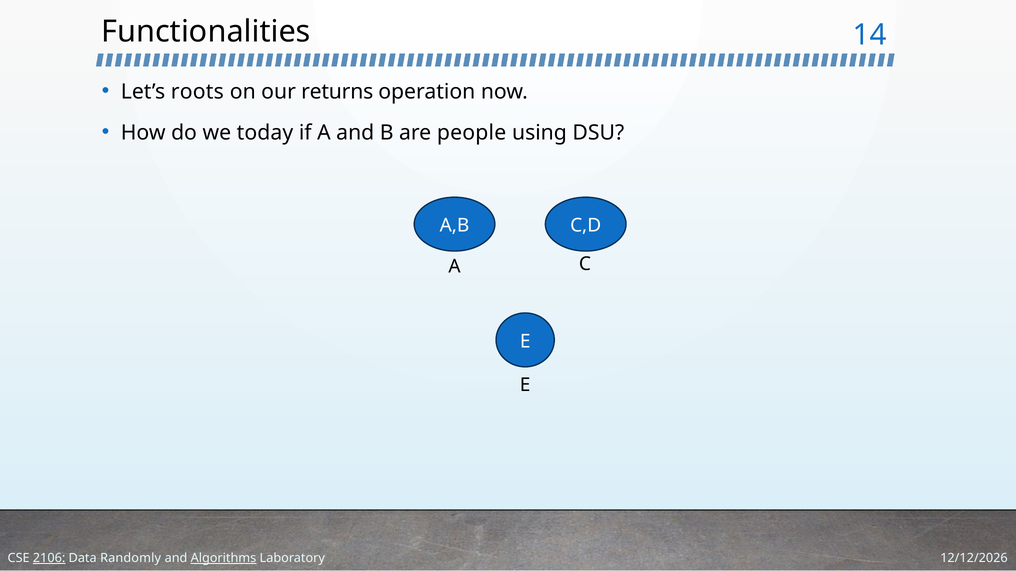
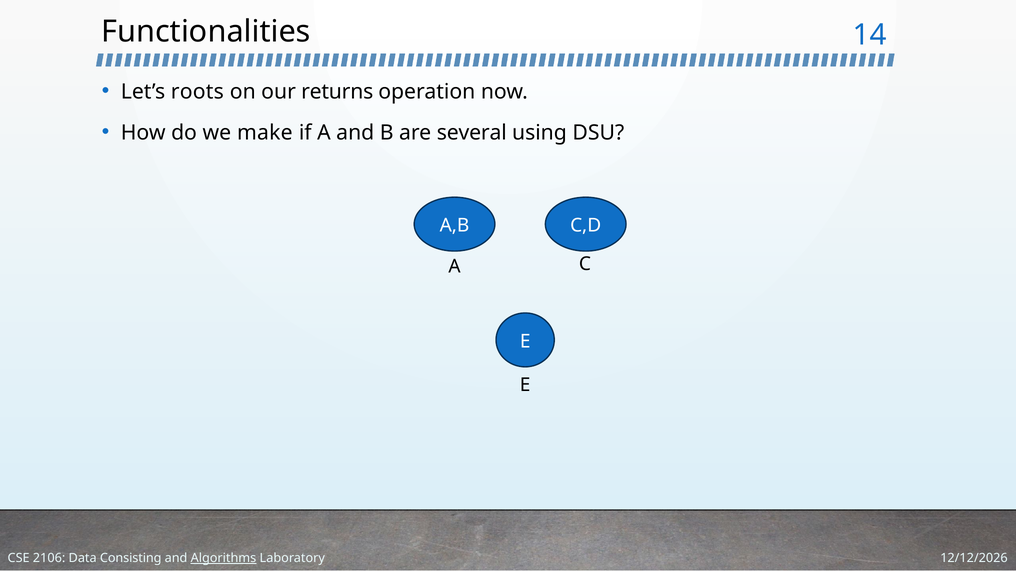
today: today -> make
people: people -> several
2106 underline: present -> none
Randomly: Randomly -> Consisting
